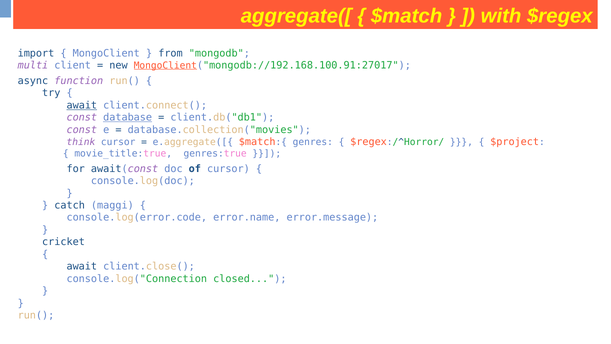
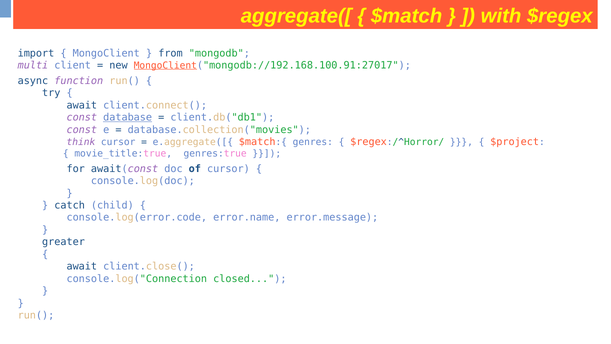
await at (82, 105) underline: present -> none
maggi: maggi -> child
cricket: cricket -> greater
